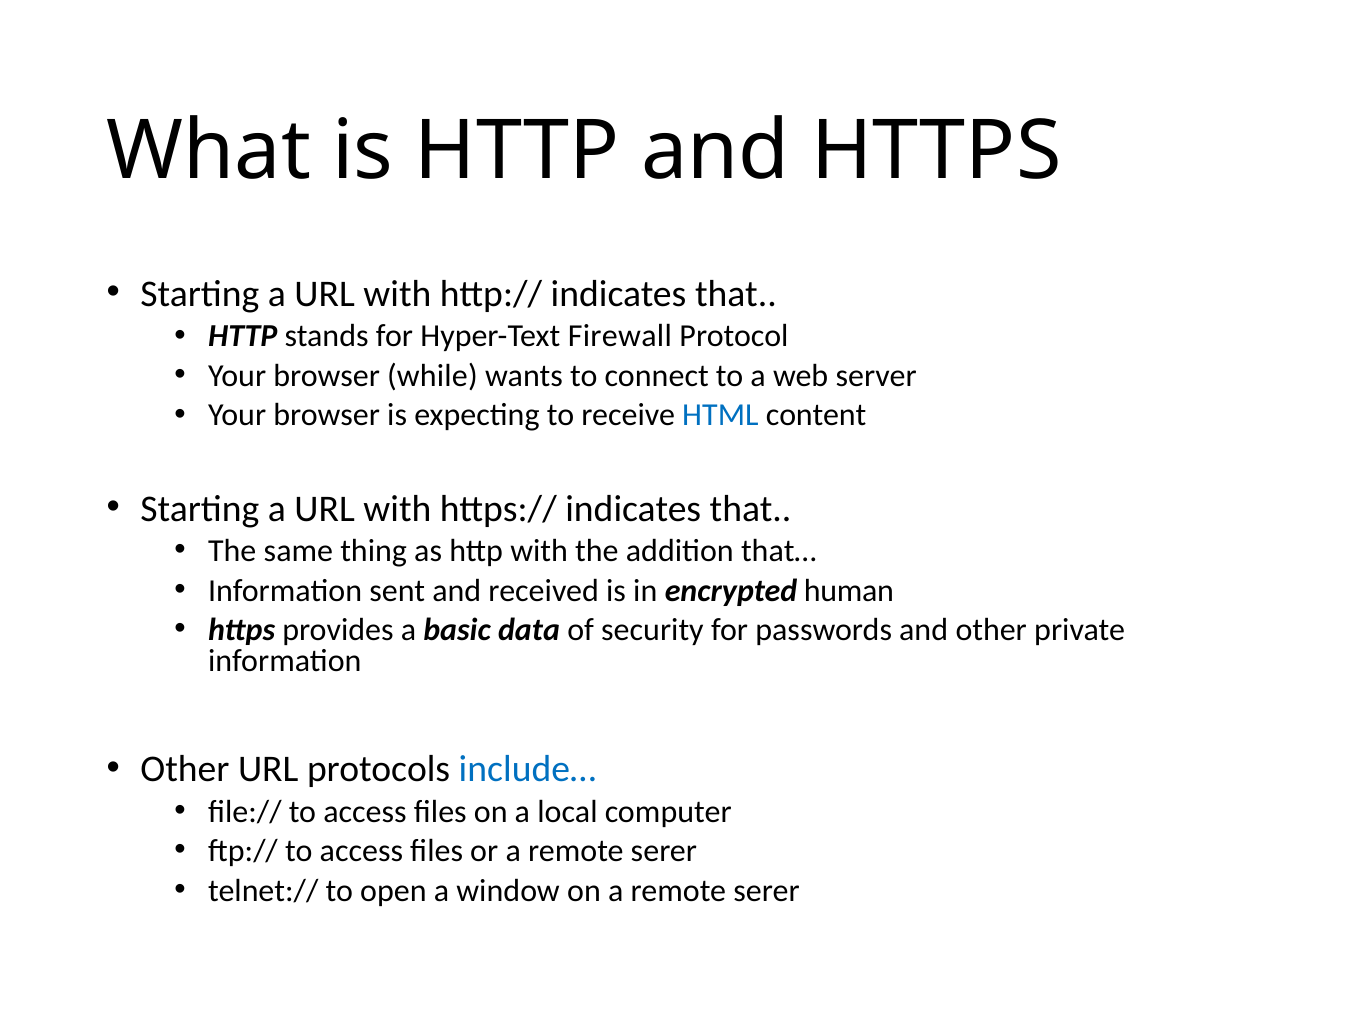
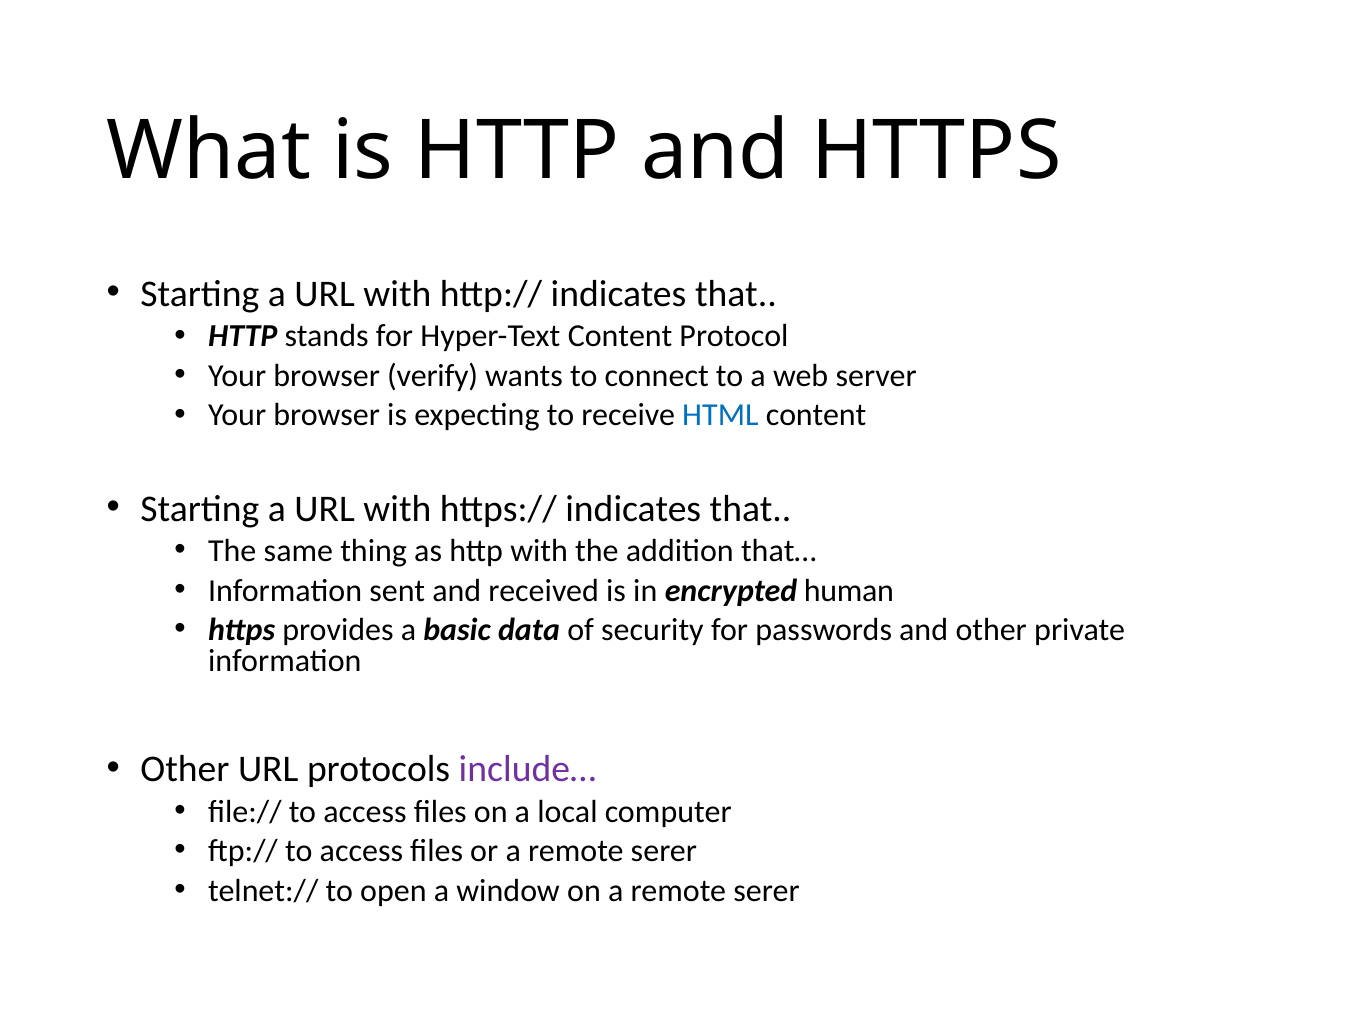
Hyper-Text Firewall: Firewall -> Content
while: while -> verify
include… colour: blue -> purple
